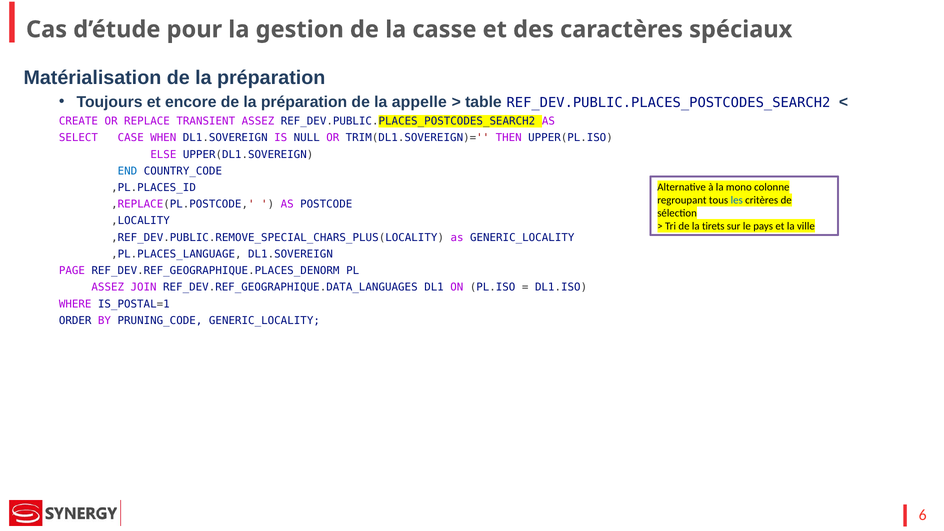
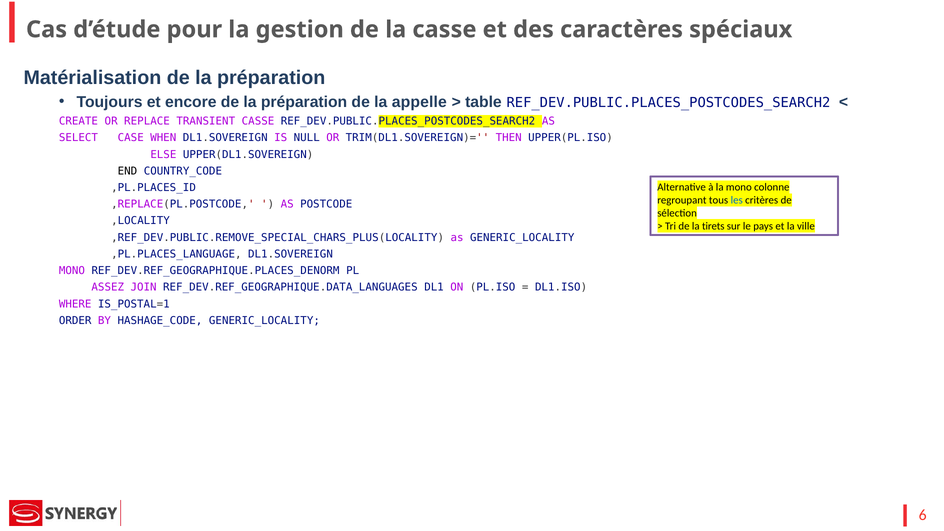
TRANSIENT ASSEZ: ASSEZ -> CASSE
END colour: blue -> black
PAGE at (72, 271): PAGE -> MONO
PRUNING_CODE: PRUNING_CODE -> HASHAGE_CODE
